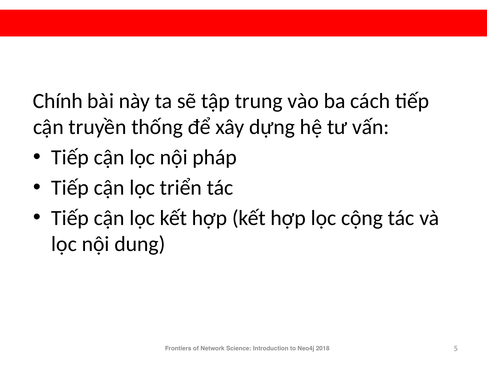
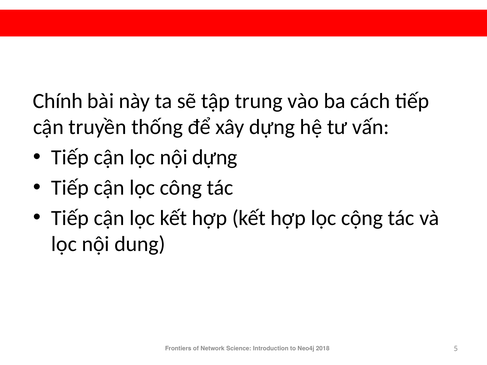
nội pháp: pháp -> dựng
triển: triển -> công
